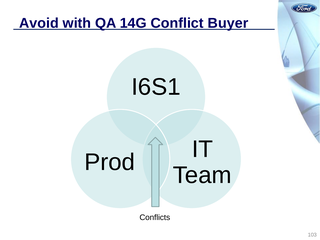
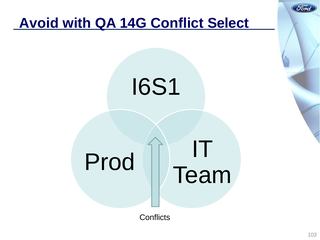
Buyer: Buyer -> Select
